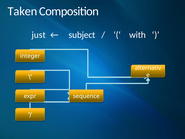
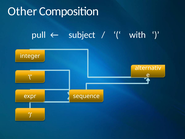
Taken: Taken -> Other
just: just -> pull
